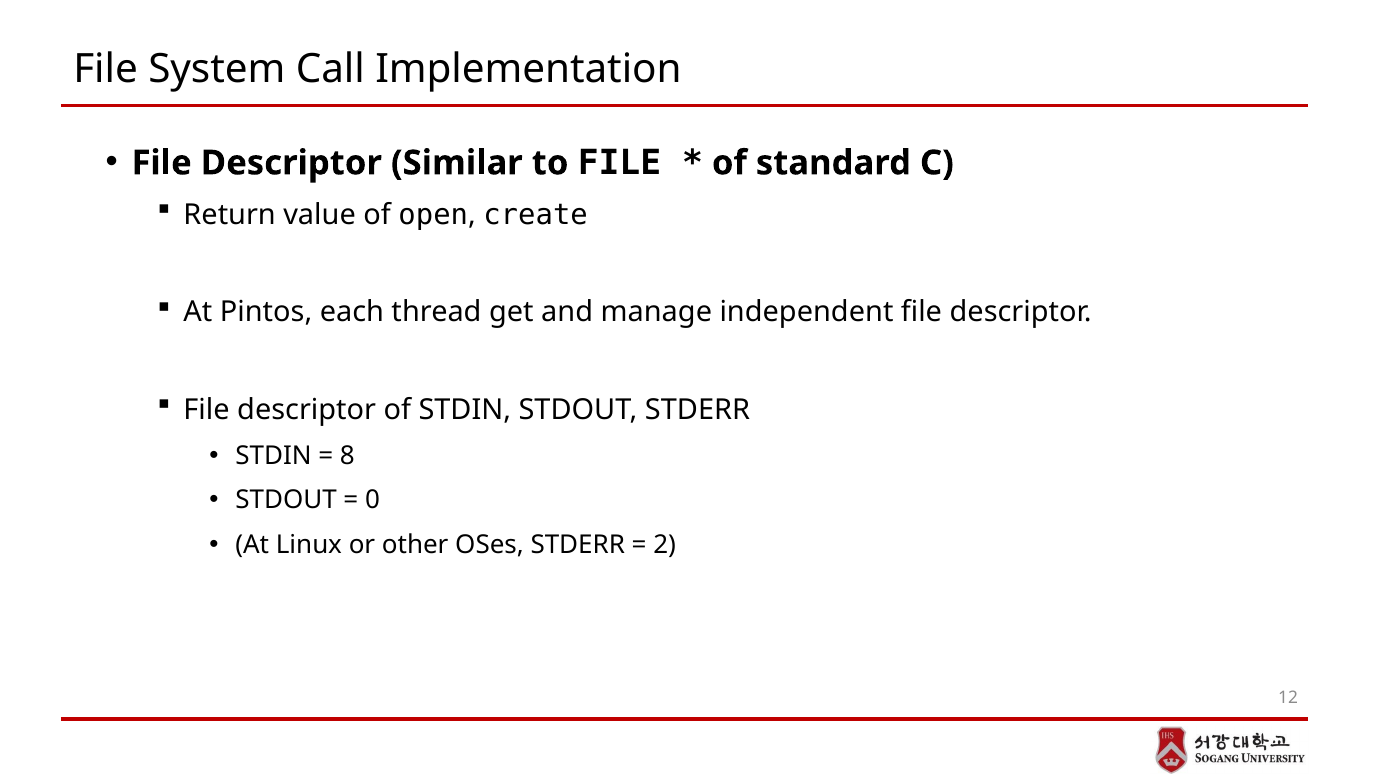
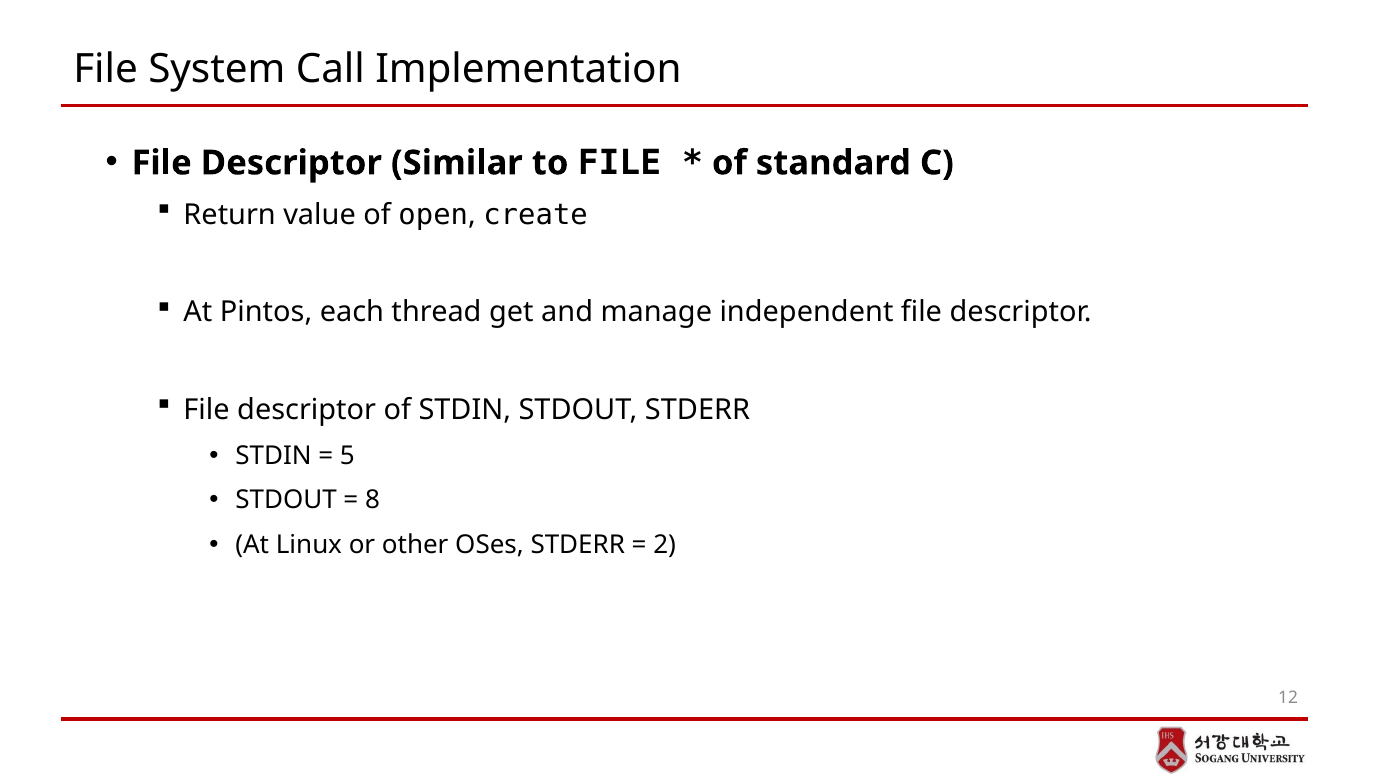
8: 8 -> 5
0: 0 -> 8
